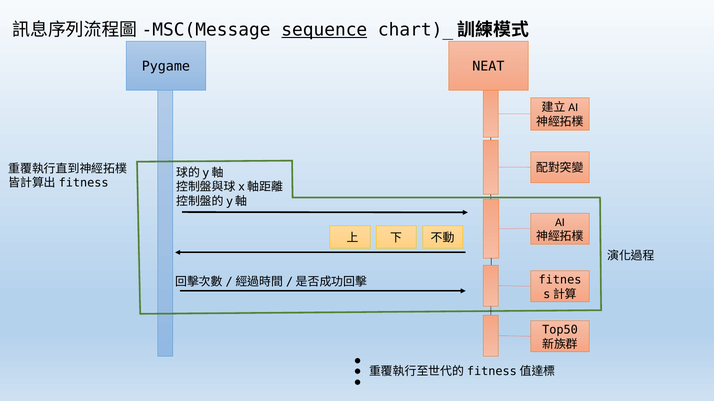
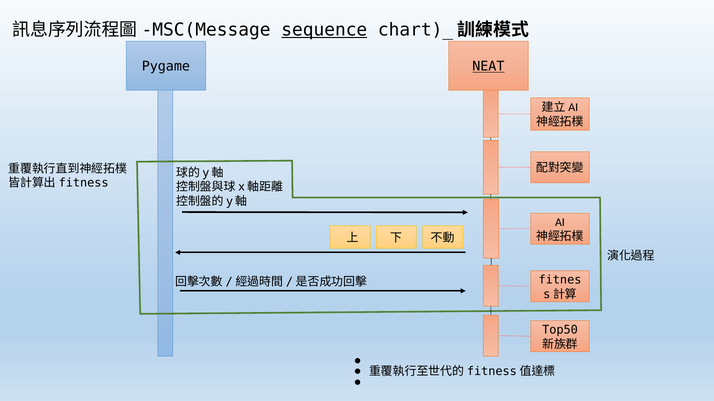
NEAT underline: none -> present
